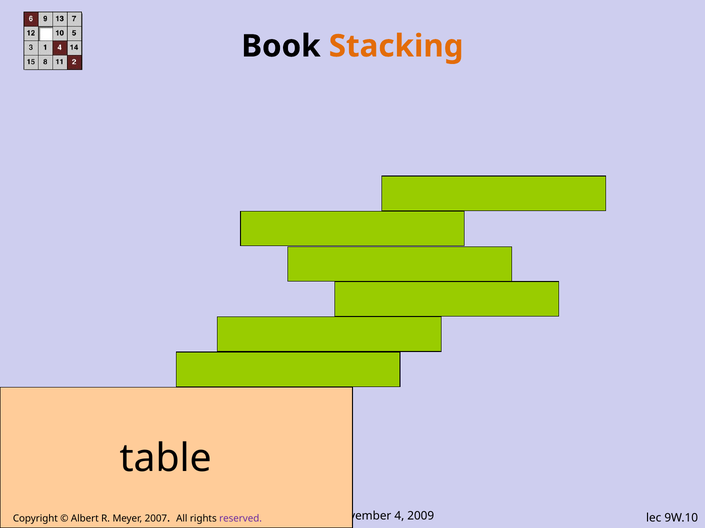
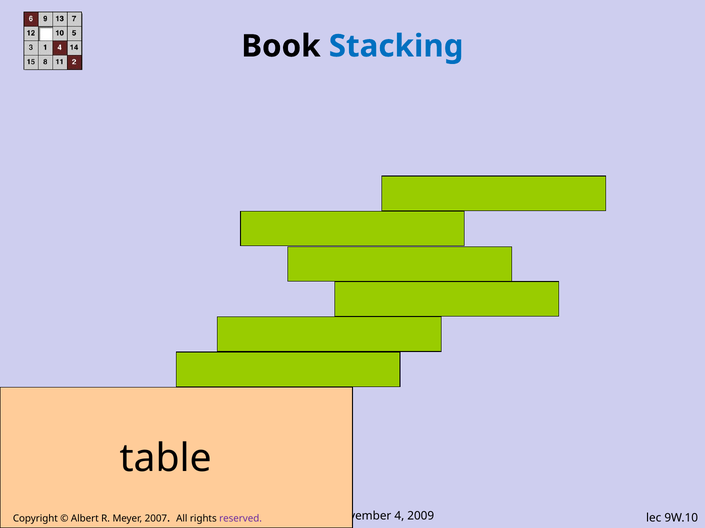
Stacking colour: orange -> blue
